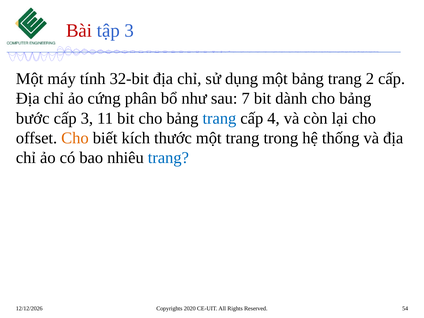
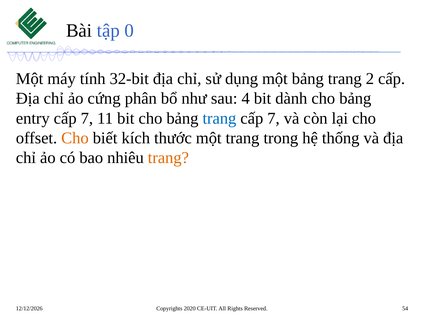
Bài colour: red -> black
tập 3: 3 -> 0
7: 7 -> 4
bước: bước -> entry
3 at (87, 118): 3 -> 7
4 at (273, 118): 4 -> 7
trang at (168, 158) colour: blue -> orange
